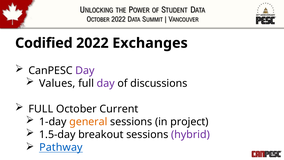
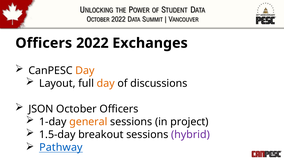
Codified at (44, 43): Codified -> Officers
Day at (85, 70) colour: purple -> orange
Values: Values -> Layout
day at (106, 83) colour: purple -> orange
FULL at (41, 109): FULL -> JSON
October Current: Current -> Officers
